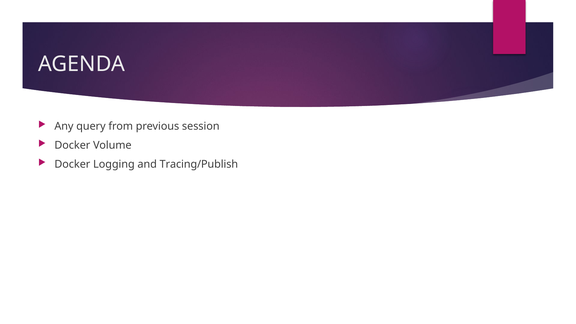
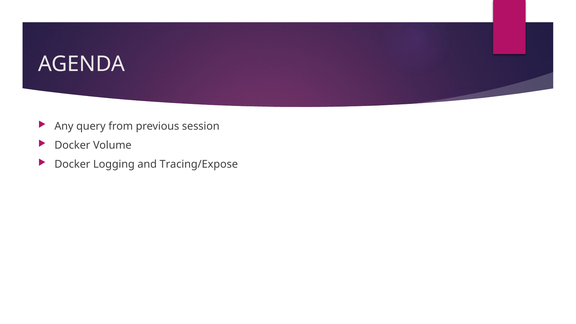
Tracing/Publish: Tracing/Publish -> Tracing/Expose
